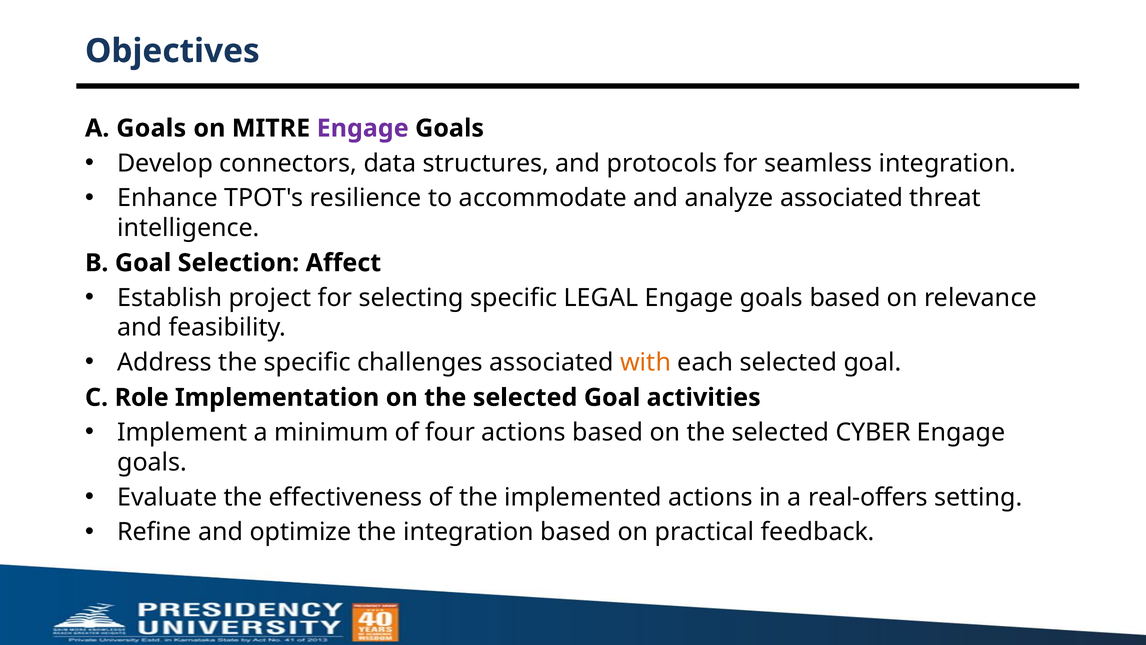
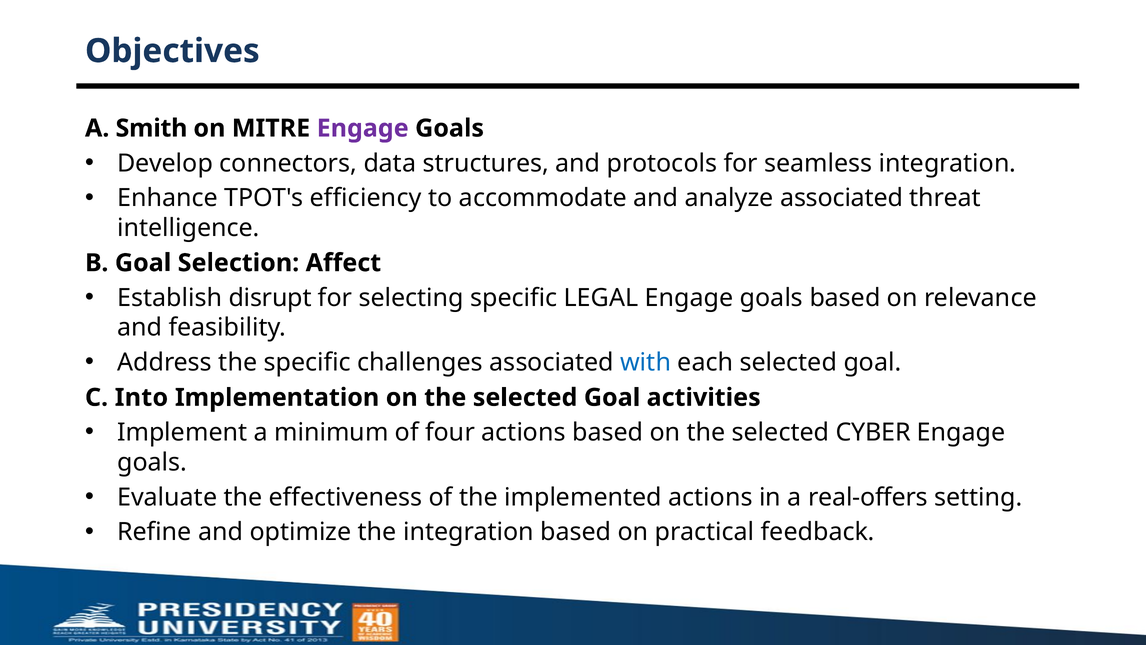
A Goals: Goals -> Smith
resilience: resilience -> efficiency
project: project -> disrupt
with colour: orange -> blue
Role: Role -> Into
